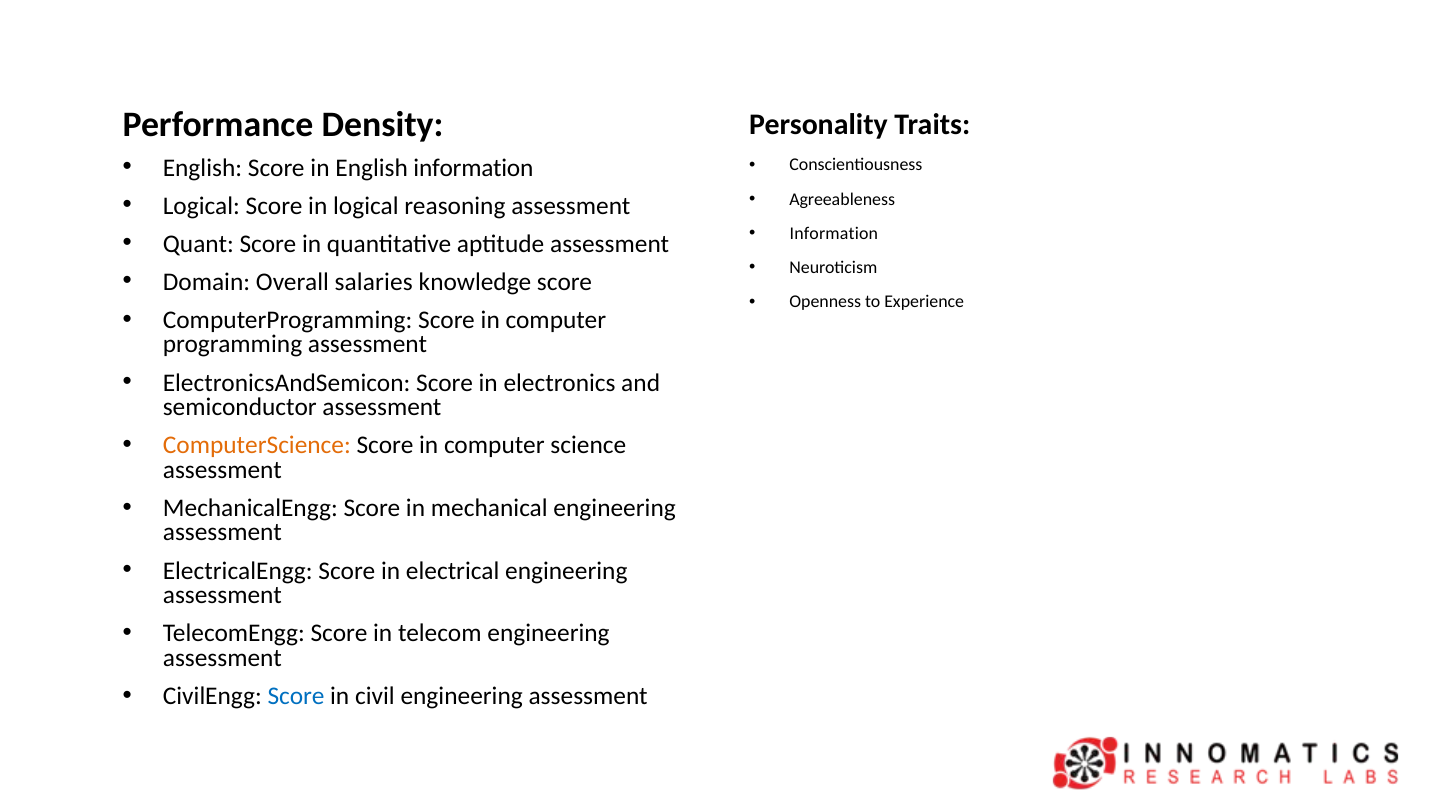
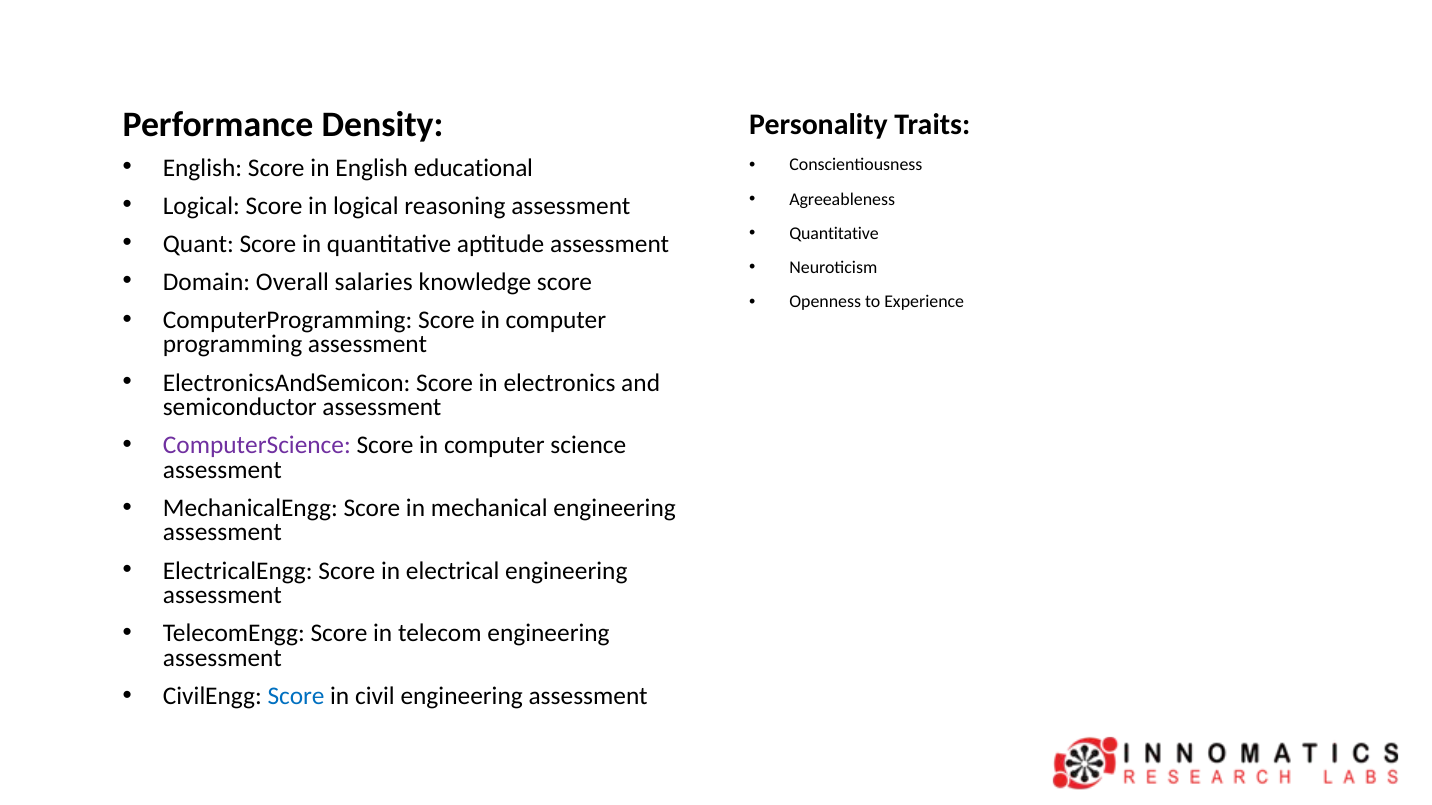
English information: information -> educational
Information at (834, 234): Information -> Quantitative
ComputerScience colour: orange -> purple
